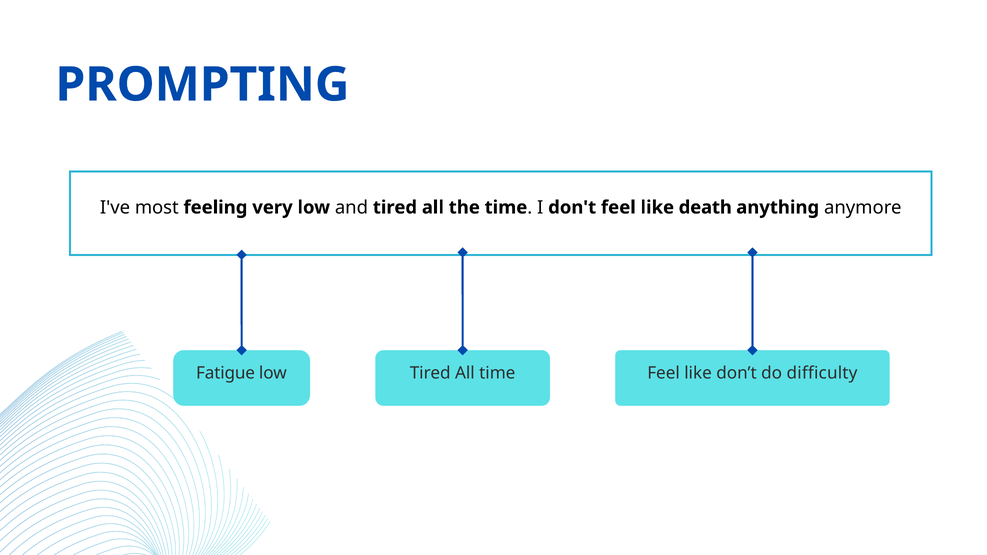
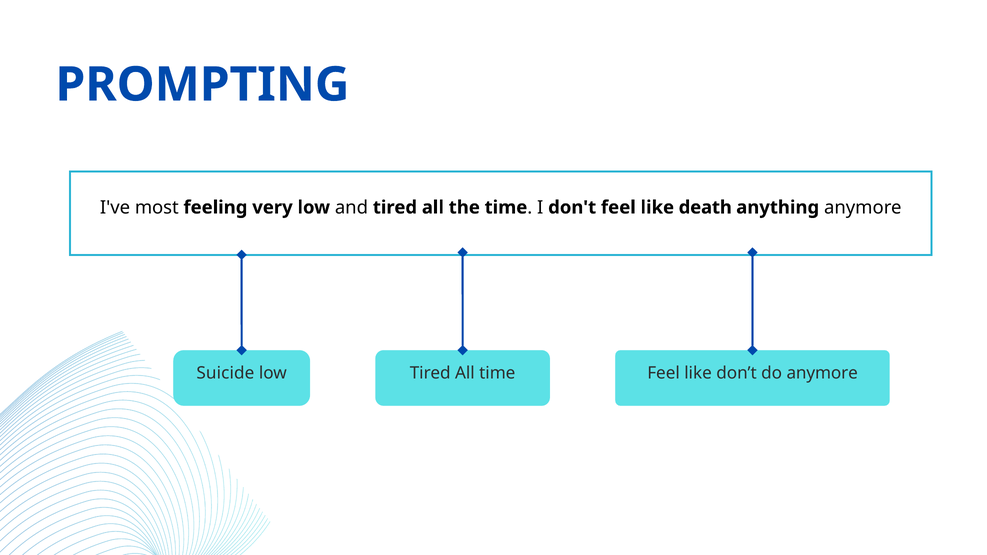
Fatigue: Fatigue -> Suicide
do difficulty: difficulty -> anymore
